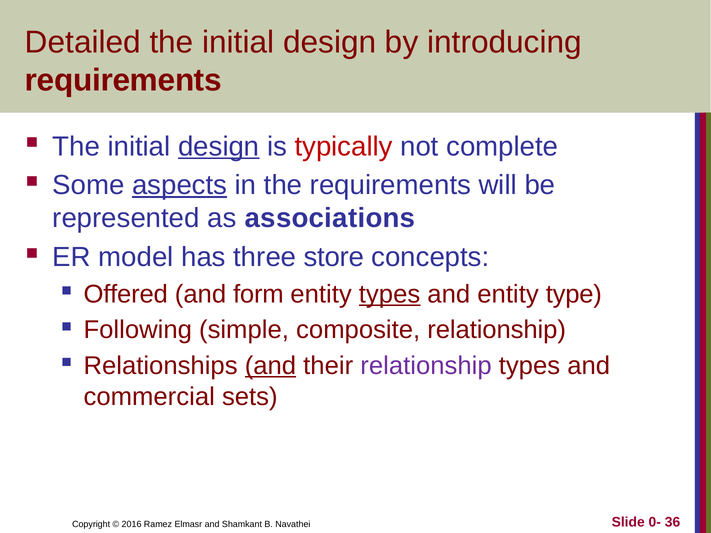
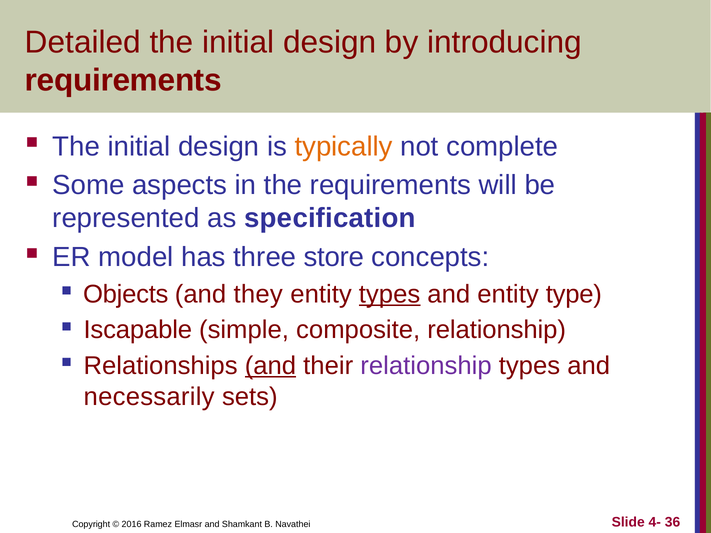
design at (219, 147) underline: present -> none
typically colour: red -> orange
aspects underline: present -> none
associations: associations -> specification
Offered: Offered -> Objects
form: form -> they
Following: Following -> Iscapable
commercial: commercial -> necessarily
0-: 0- -> 4-
